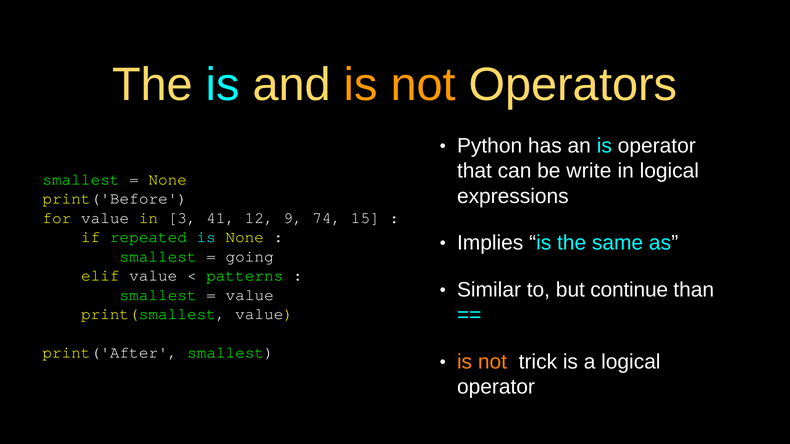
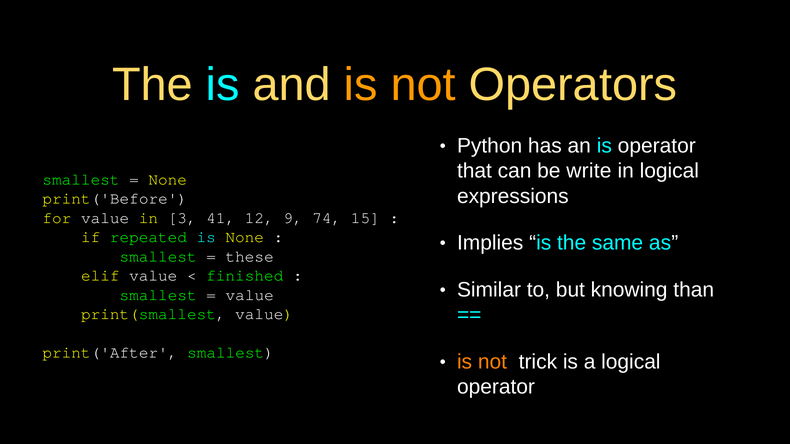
going: going -> these
patterns: patterns -> finished
continue: continue -> knowing
